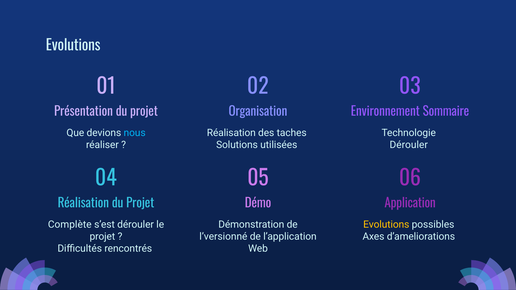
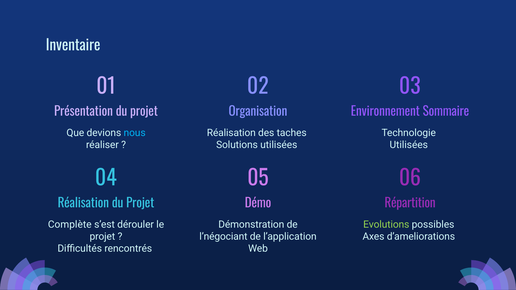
Evolutions at (73, 46): Evolutions -> Inventaire
Dérouler at (409, 145): Dérouler -> Utilisées
Application: Application -> Répartition
Evolutions at (386, 225) colour: yellow -> light green
l’versionné: l’versionné -> l’négociant
